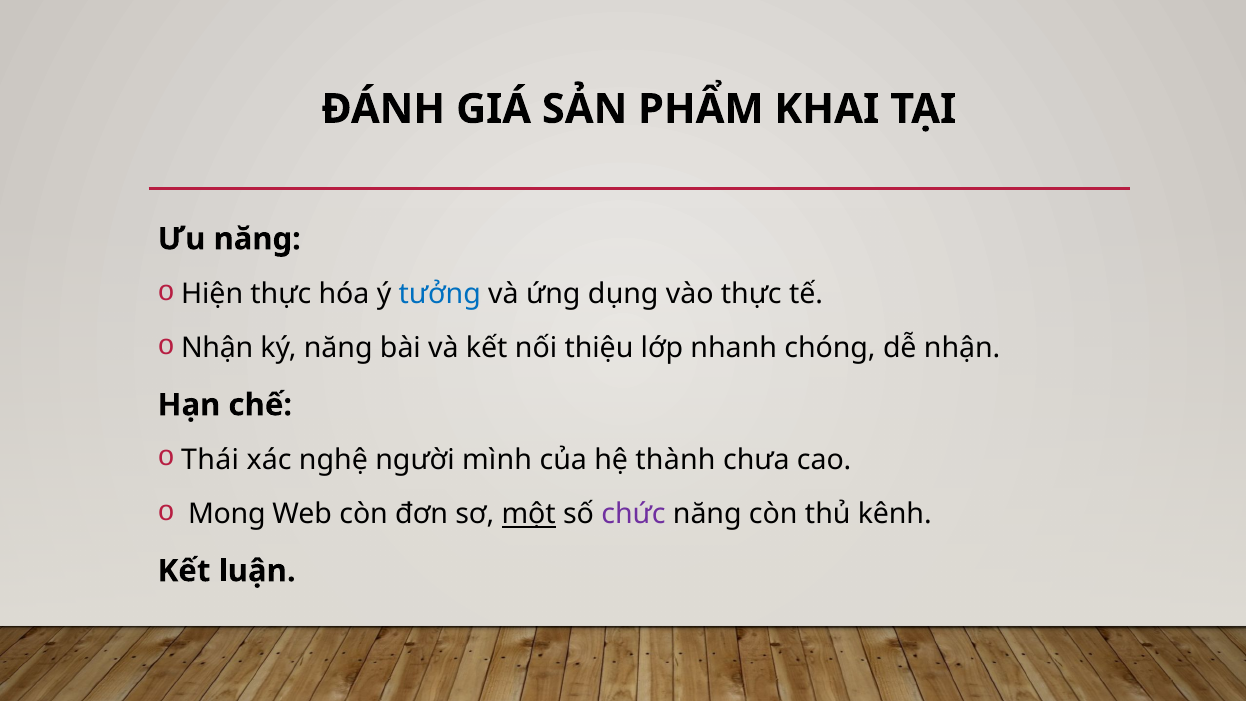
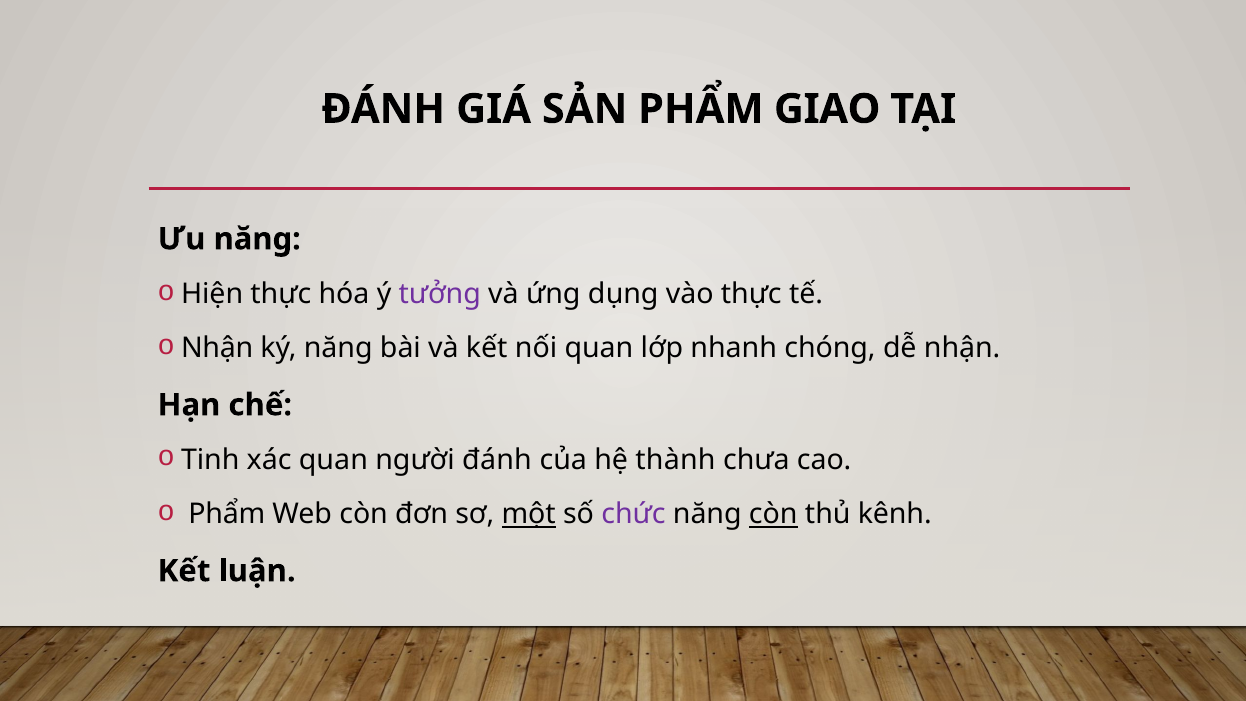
KHAI: KHAI -> GIAO
tưởng colour: blue -> purple
nối thiệu: thiệu -> quan
Thái: Thái -> Tinh
xác nghệ: nghệ -> quan
người mình: mình -> đánh
Mong at (227, 514): Mong -> Phẩm
còn at (773, 514) underline: none -> present
